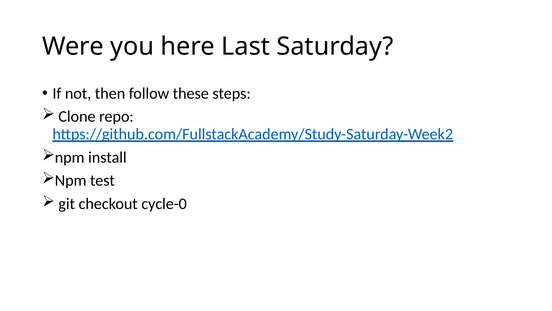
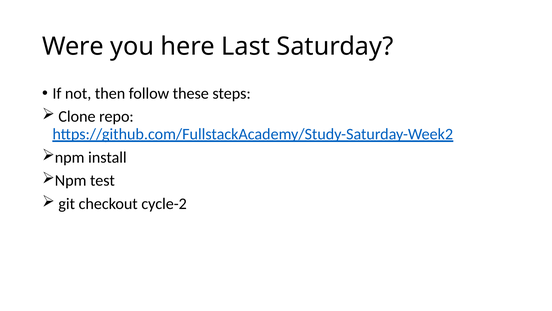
cycle-0: cycle-0 -> cycle-2
